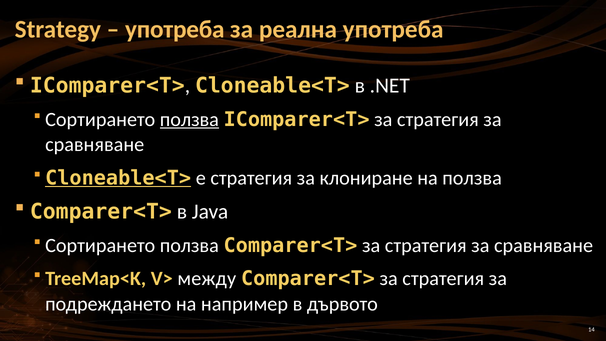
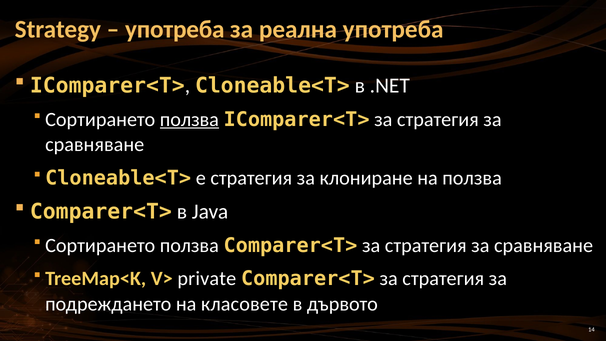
Cloneable<T> at (118, 178) underline: present -> none
между: между -> private
например: например -> класовете
